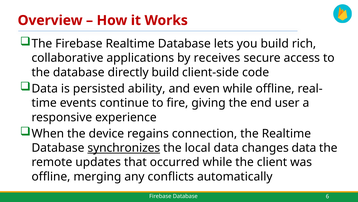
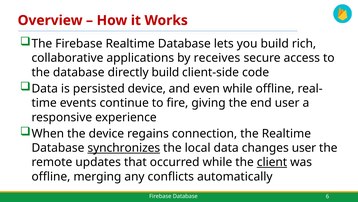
persisted ability: ability -> device
changes data: data -> user
client underline: none -> present
